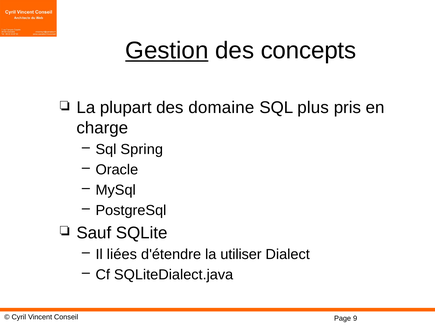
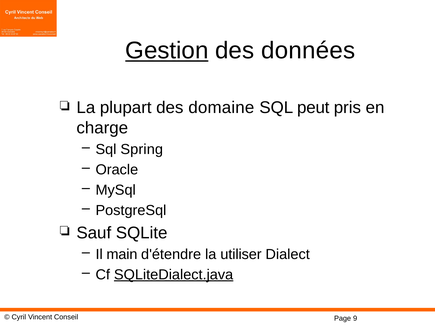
concepts: concepts -> données
plus: plus -> peut
liées: liées -> main
SQLiteDialect.java underline: none -> present
